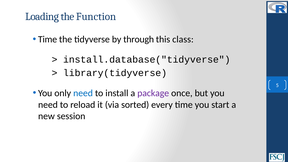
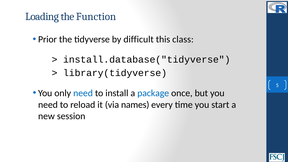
Time at (48, 39): Time -> Prior
through: through -> difficult
package colour: purple -> blue
sorted: sorted -> names
